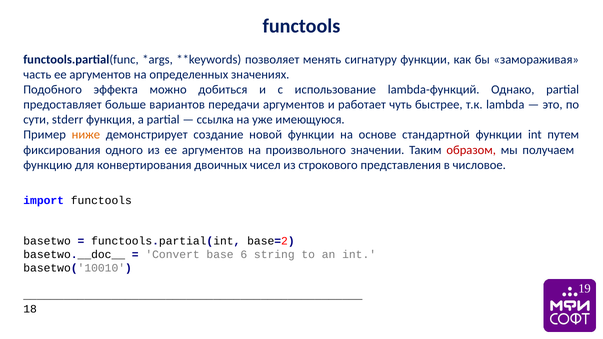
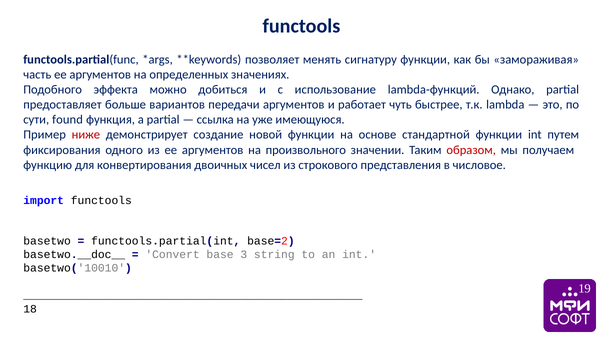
stderr: stderr -> found
ниже colour: orange -> red
6: 6 -> 3
